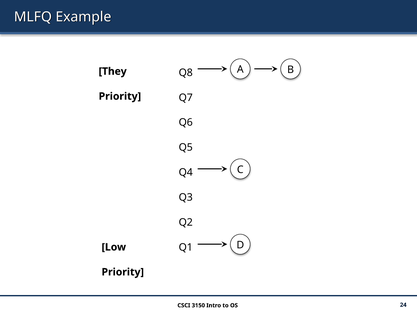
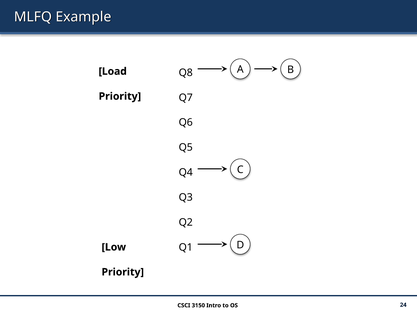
They: They -> Load
